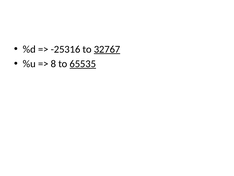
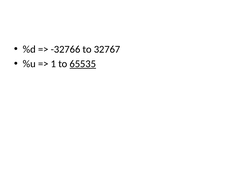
-25316: -25316 -> -32766
32767 underline: present -> none
8: 8 -> 1
